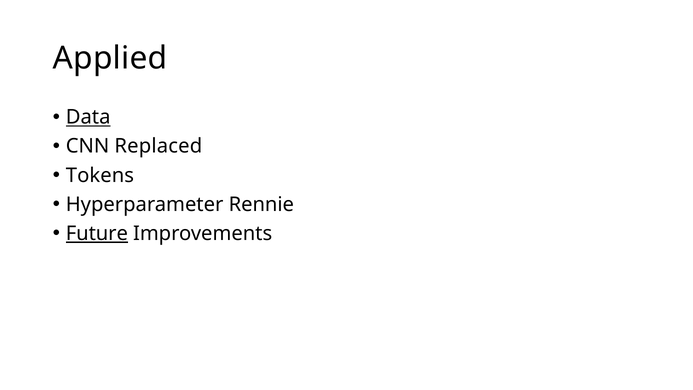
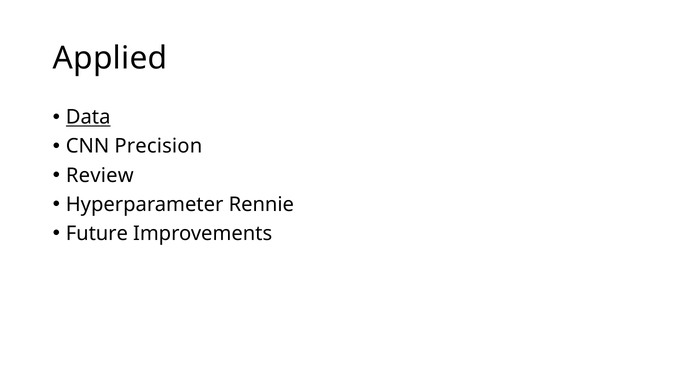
Replaced: Replaced -> Precision
Tokens: Tokens -> Review
Future underline: present -> none
